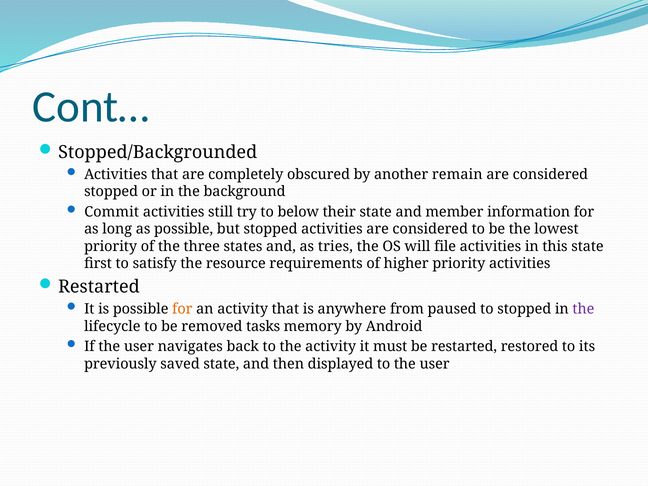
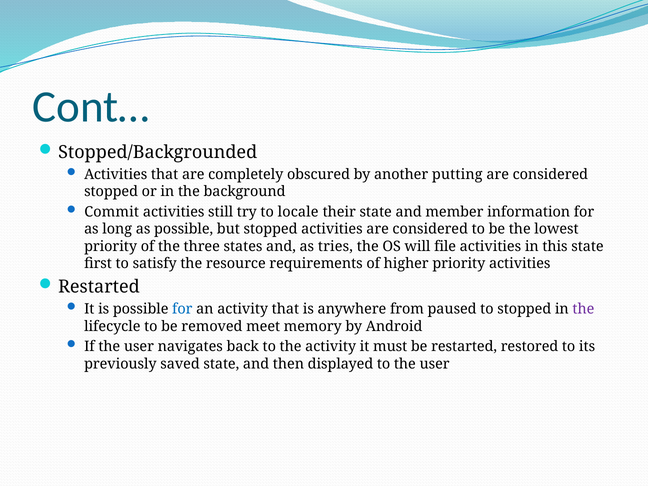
remain: remain -> putting
below: below -> locale
for at (182, 309) colour: orange -> blue
tasks: tasks -> meet
